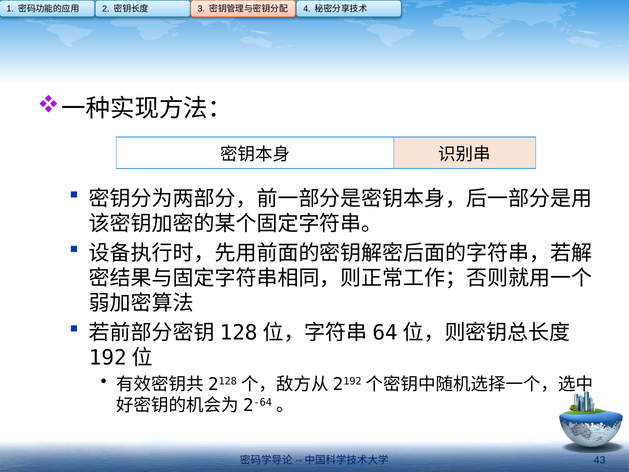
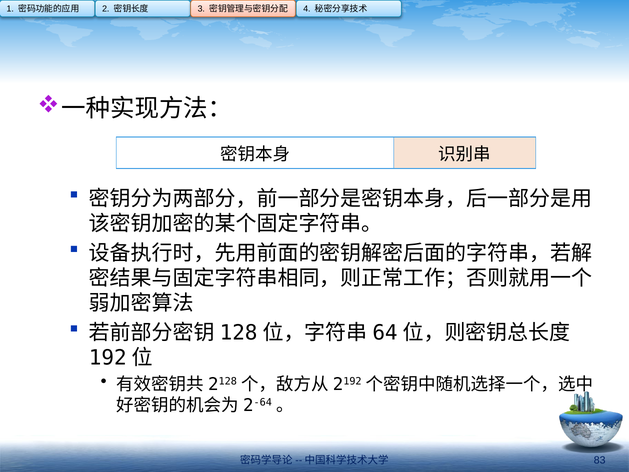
43: 43 -> 83
